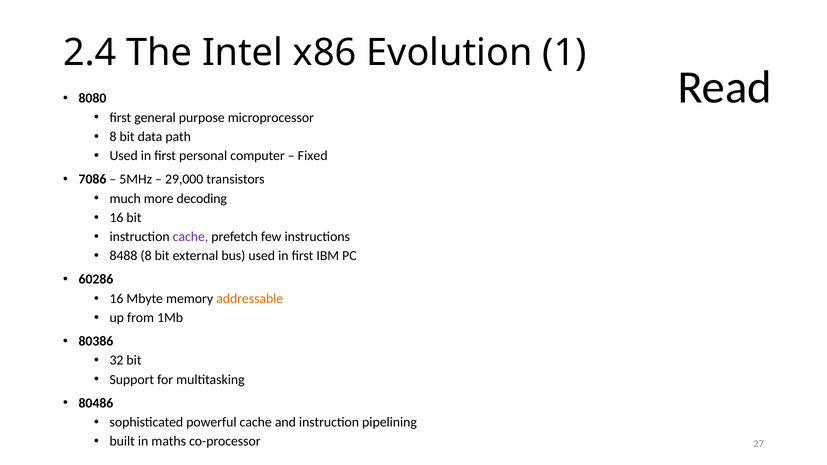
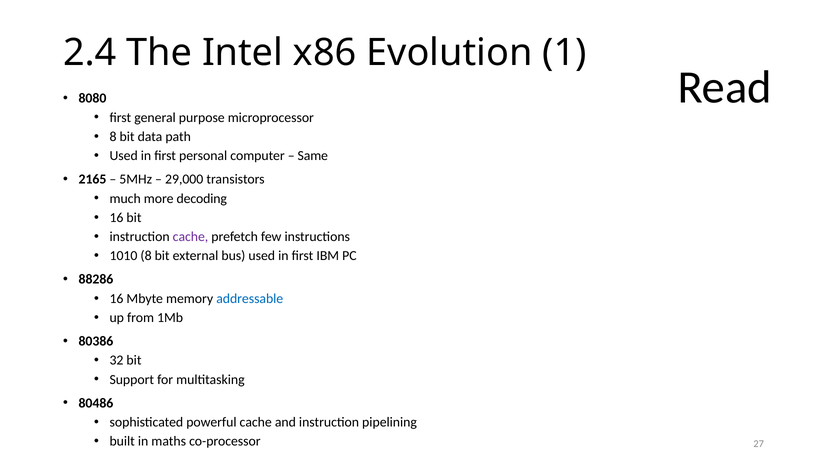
Fixed: Fixed -> Same
7086: 7086 -> 2165
8488: 8488 -> 1010
60286: 60286 -> 88286
addressable colour: orange -> blue
